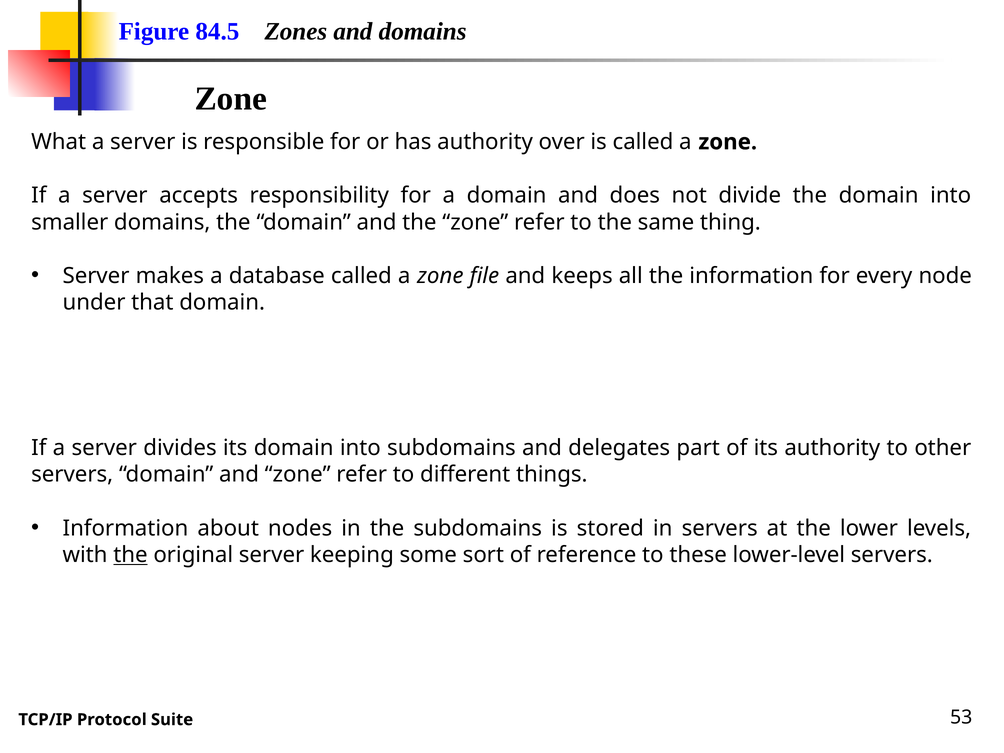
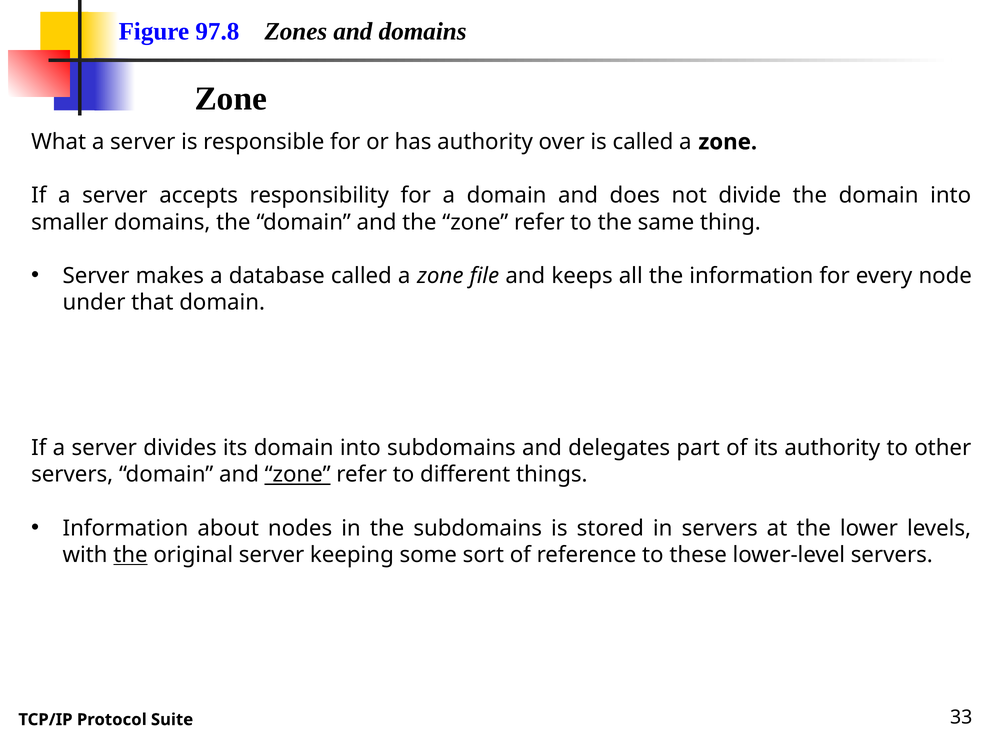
84.5: 84.5 -> 97.8
zone at (298, 475) underline: none -> present
53: 53 -> 33
